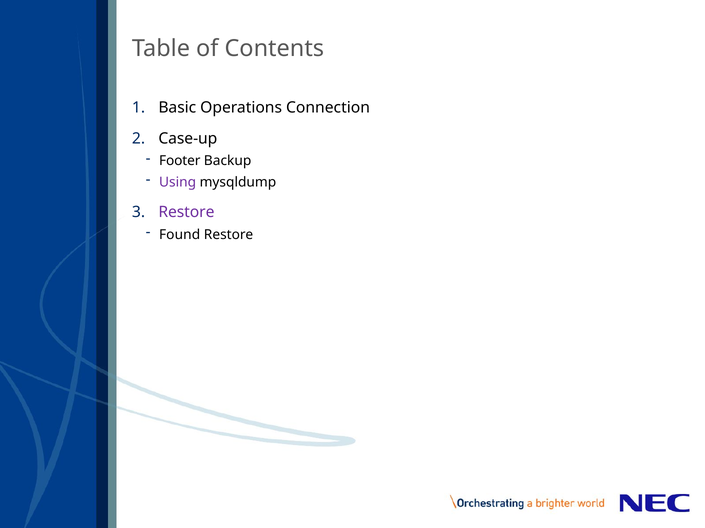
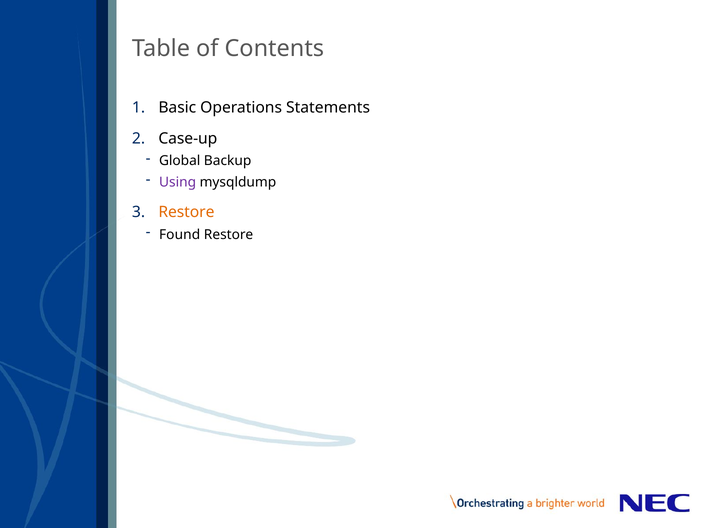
Connection: Connection -> Statements
Footer: Footer -> Global
Restore at (186, 213) colour: purple -> orange
